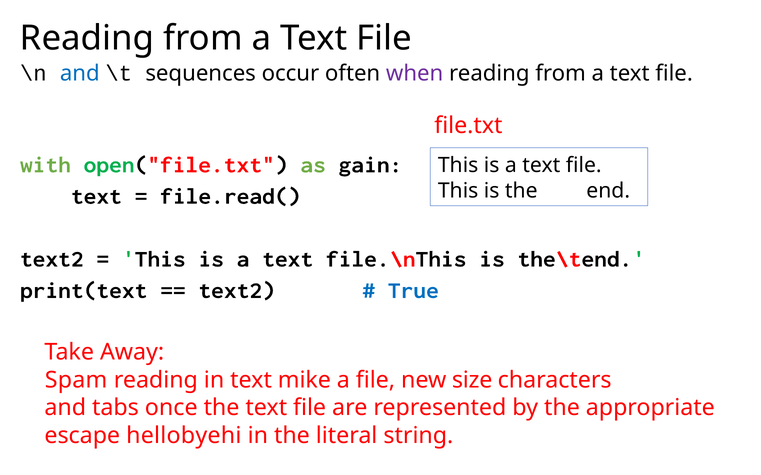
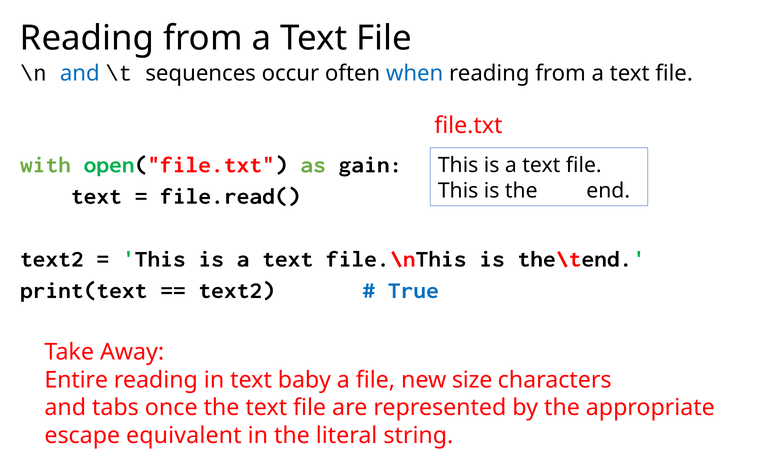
when colour: purple -> blue
Spam: Spam -> Entire
mike: mike -> baby
hellobyehi: hellobyehi -> equivalent
